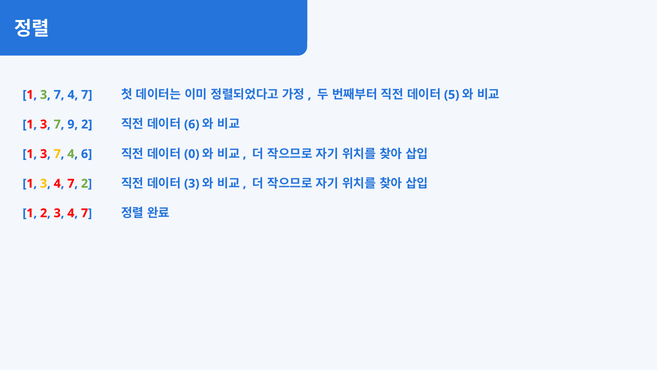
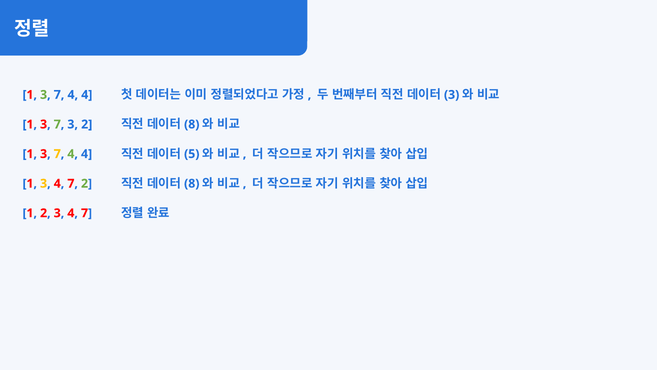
7 at (87, 95): 7 -> 4
5 at (452, 95): 5 -> 3
7 9: 9 -> 3
6 at (192, 124): 6 -> 8
6 at (87, 154): 6 -> 4
0: 0 -> 5
3 at (192, 183): 3 -> 8
